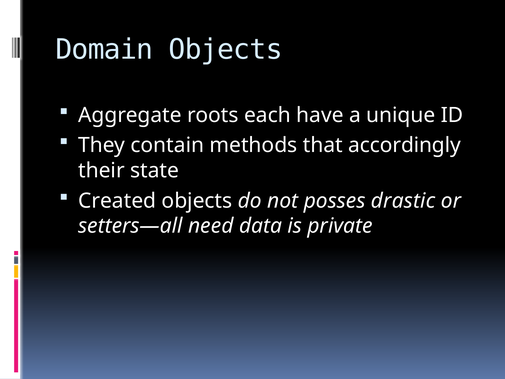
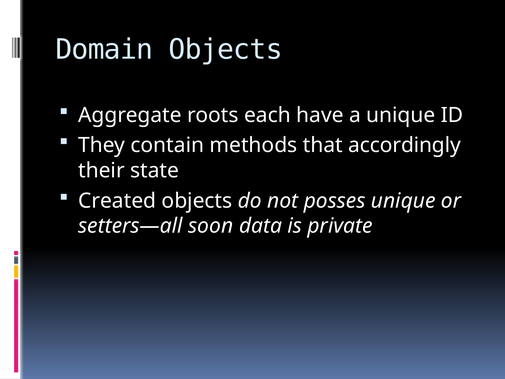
posses drastic: drastic -> unique
need: need -> soon
